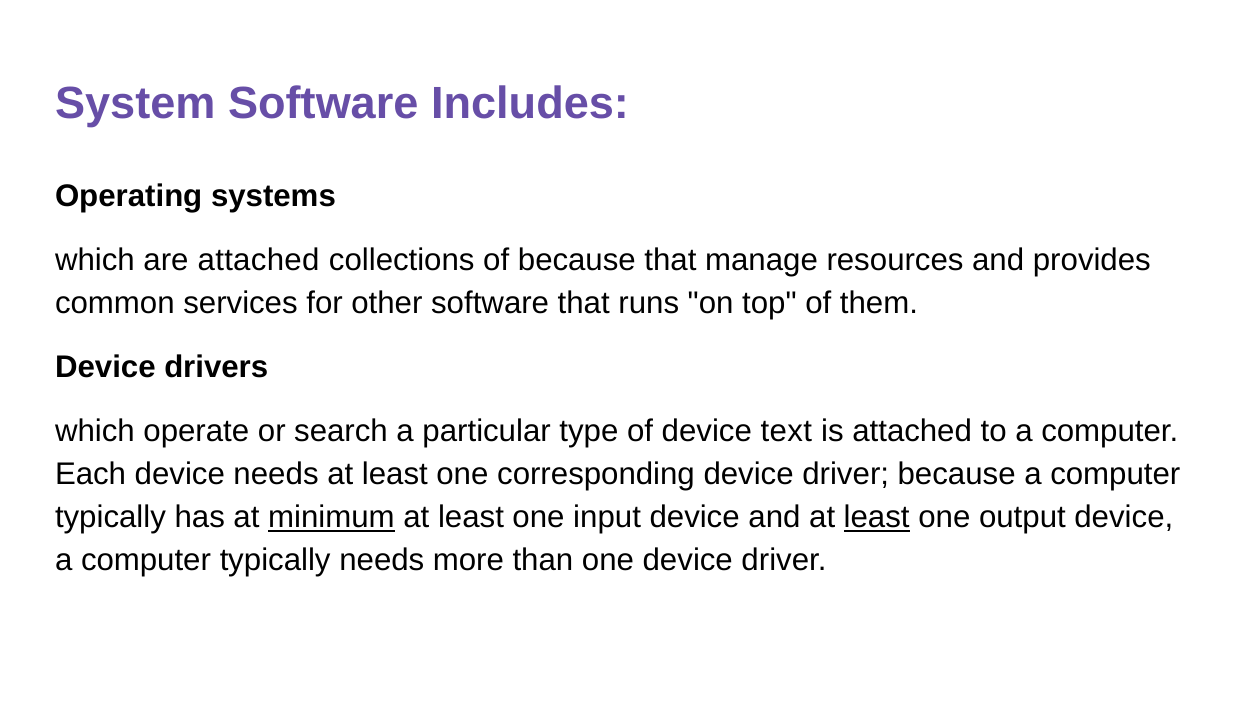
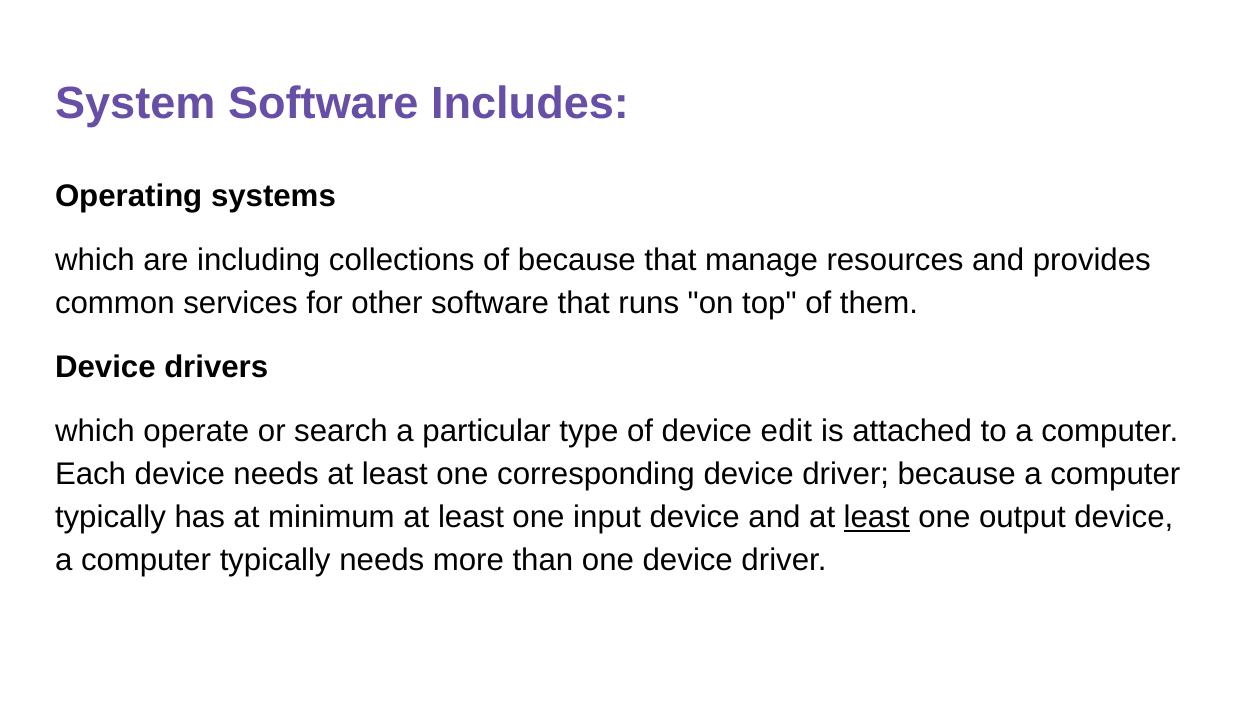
are attached: attached -> including
text: text -> edit
minimum underline: present -> none
